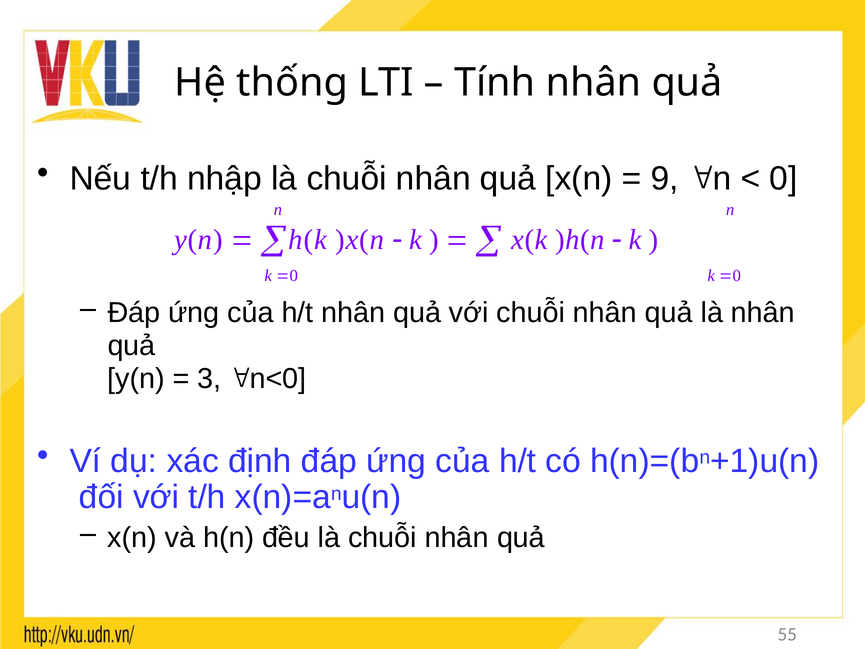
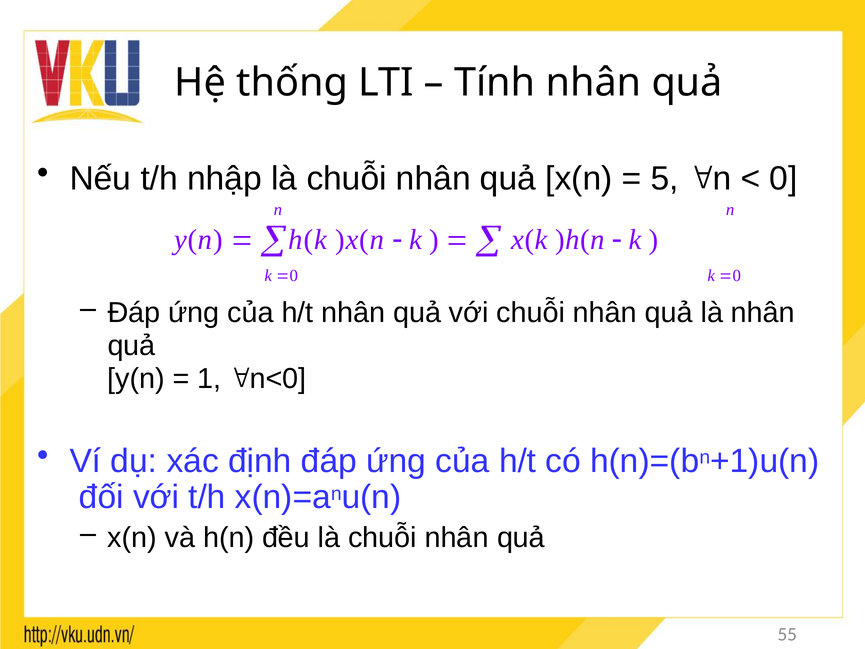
9: 9 -> 5
3: 3 -> 1
